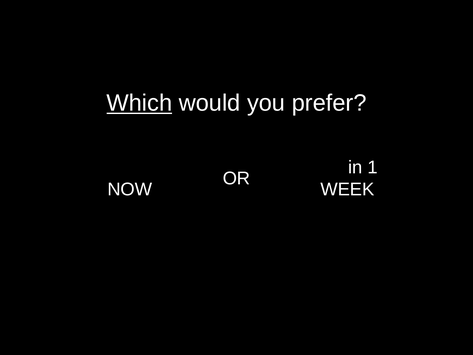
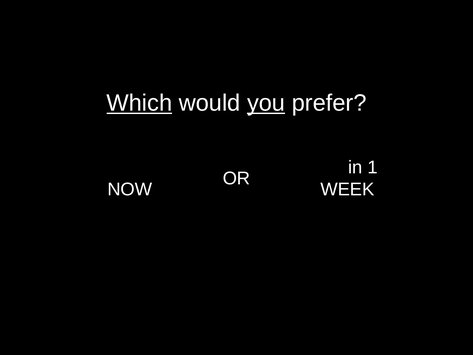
you underline: none -> present
